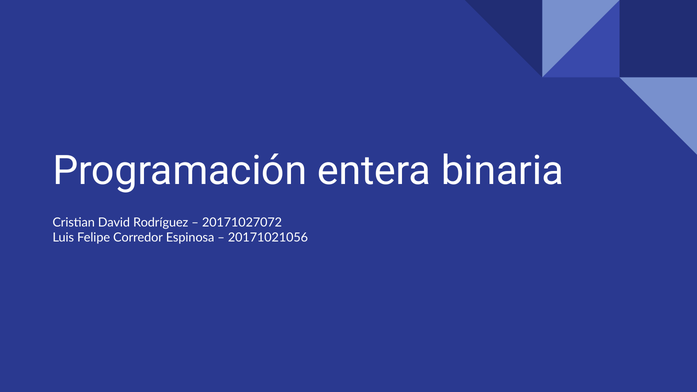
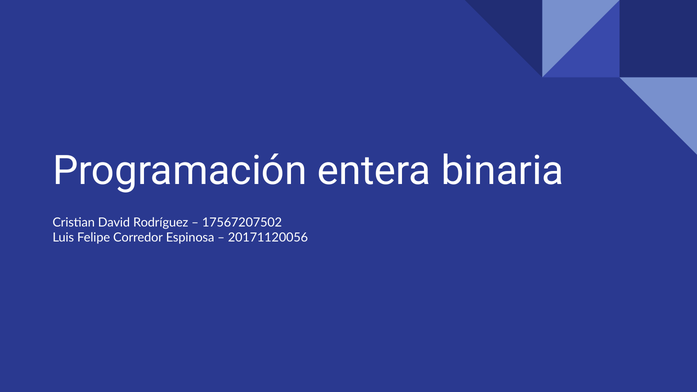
20171027072: 20171027072 -> 17567207502
20171021056: 20171021056 -> 20171120056
